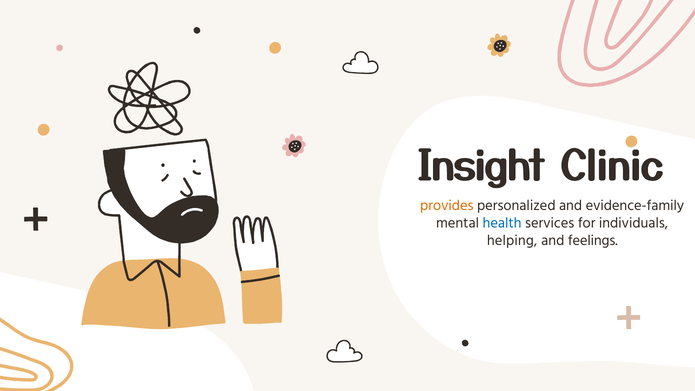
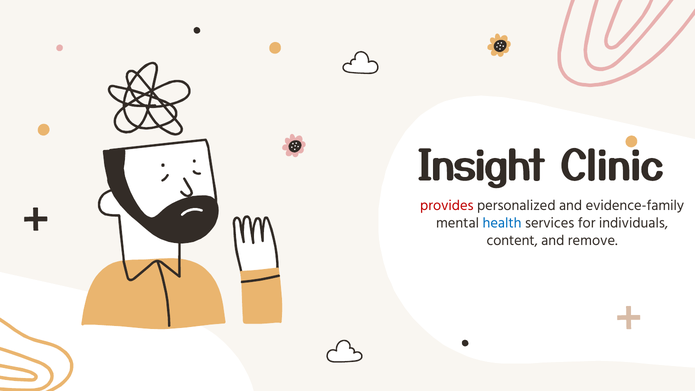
provides colour: orange -> red
helping: helping -> content
feelings: feelings -> remove
